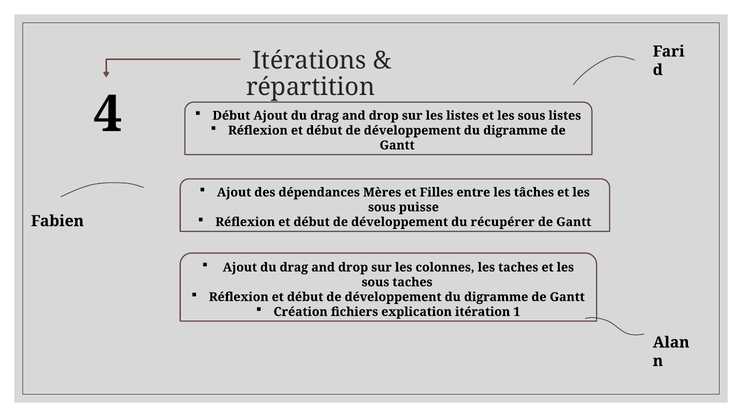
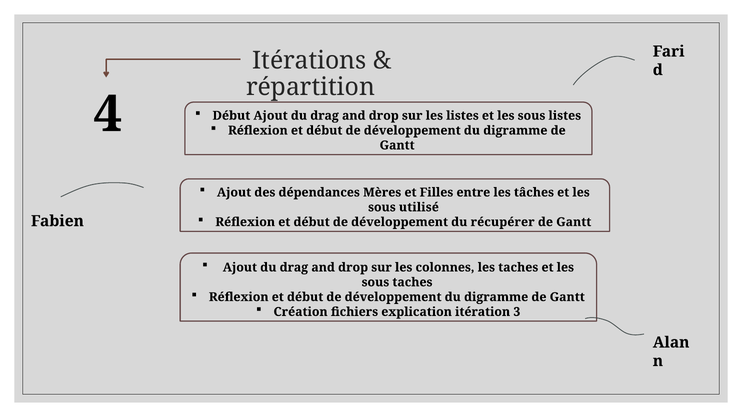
puisse: puisse -> utilisé
1: 1 -> 3
